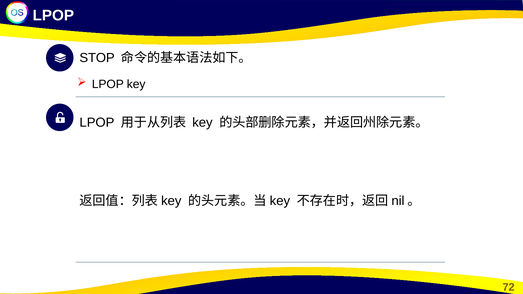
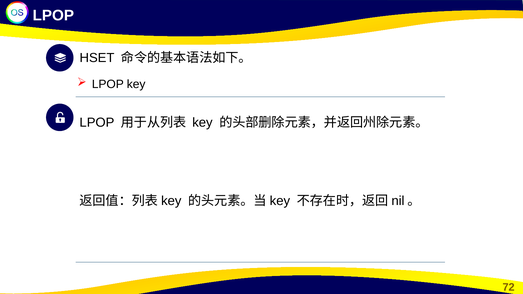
STOP: STOP -> HSET
